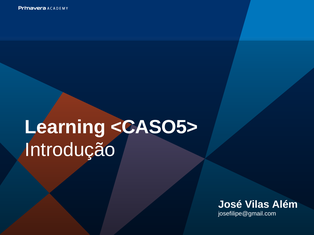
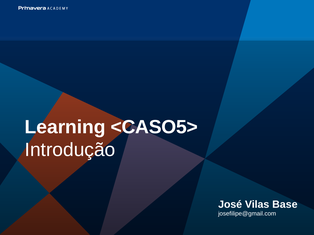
Além: Além -> Base
